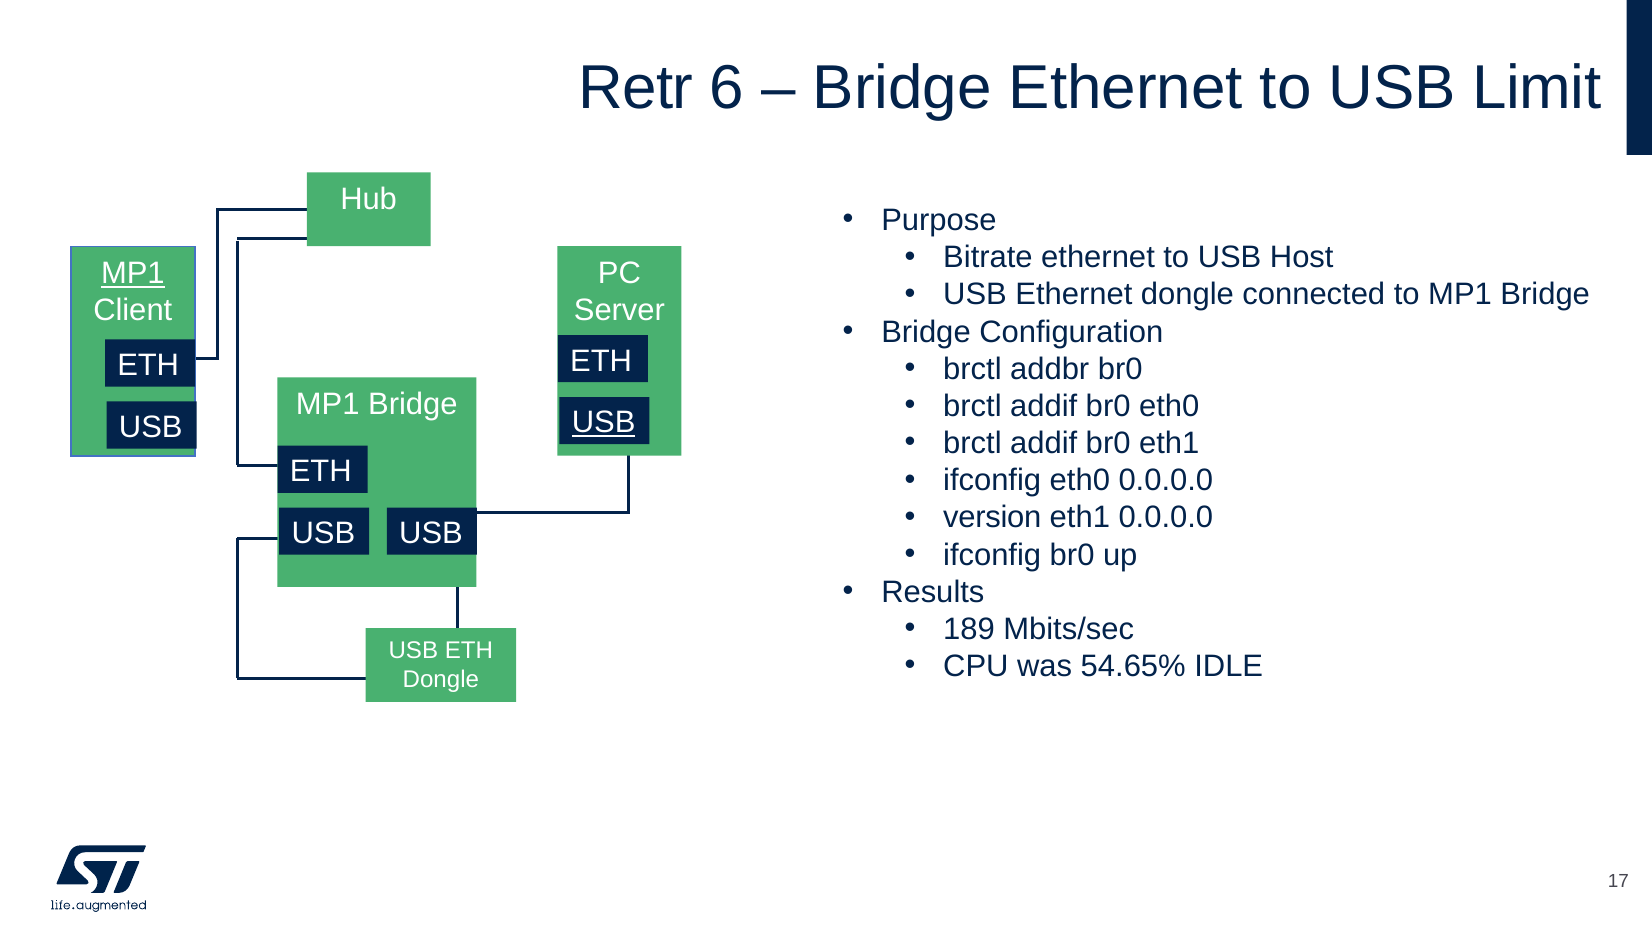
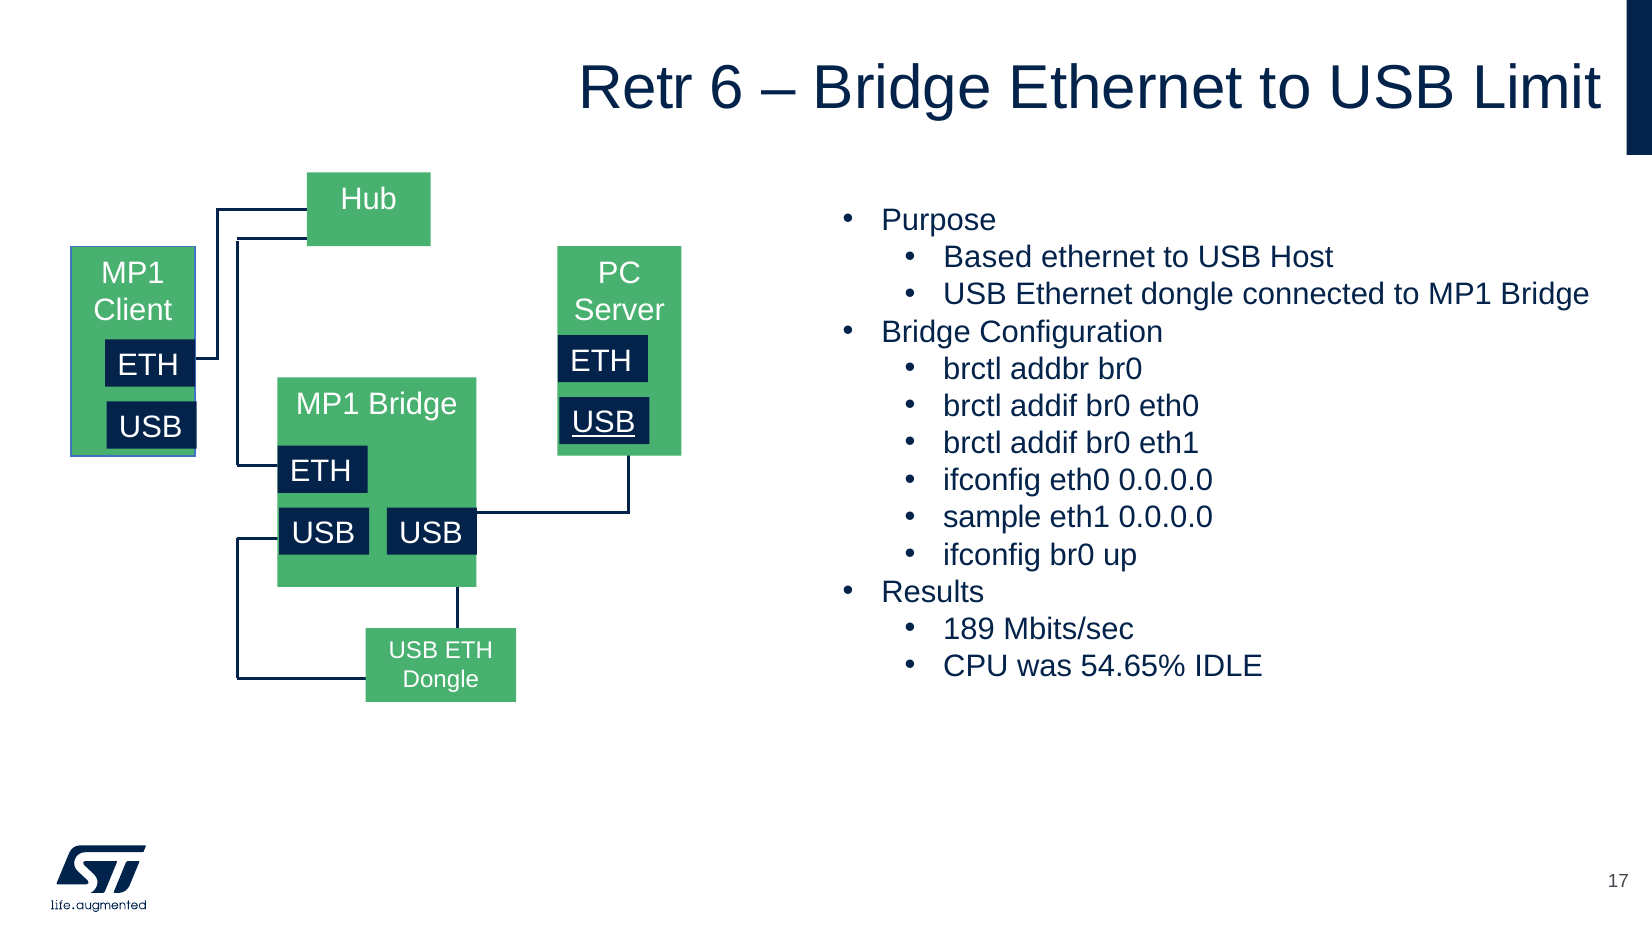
Bitrate: Bitrate -> Based
MP1 at (133, 273) underline: present -> none
version: version -> sample
